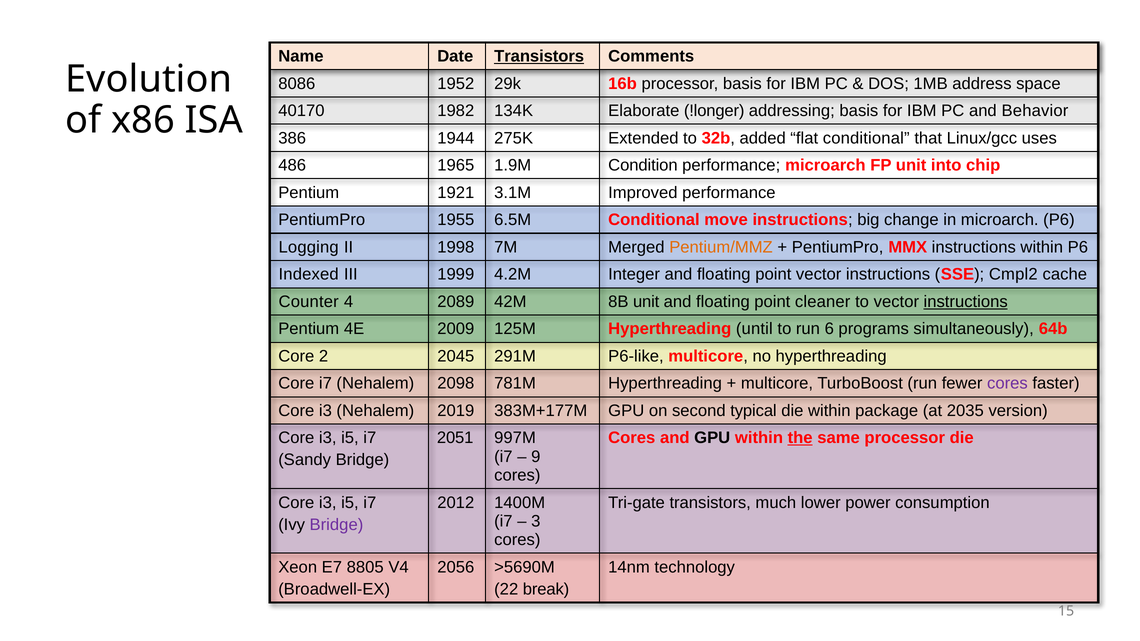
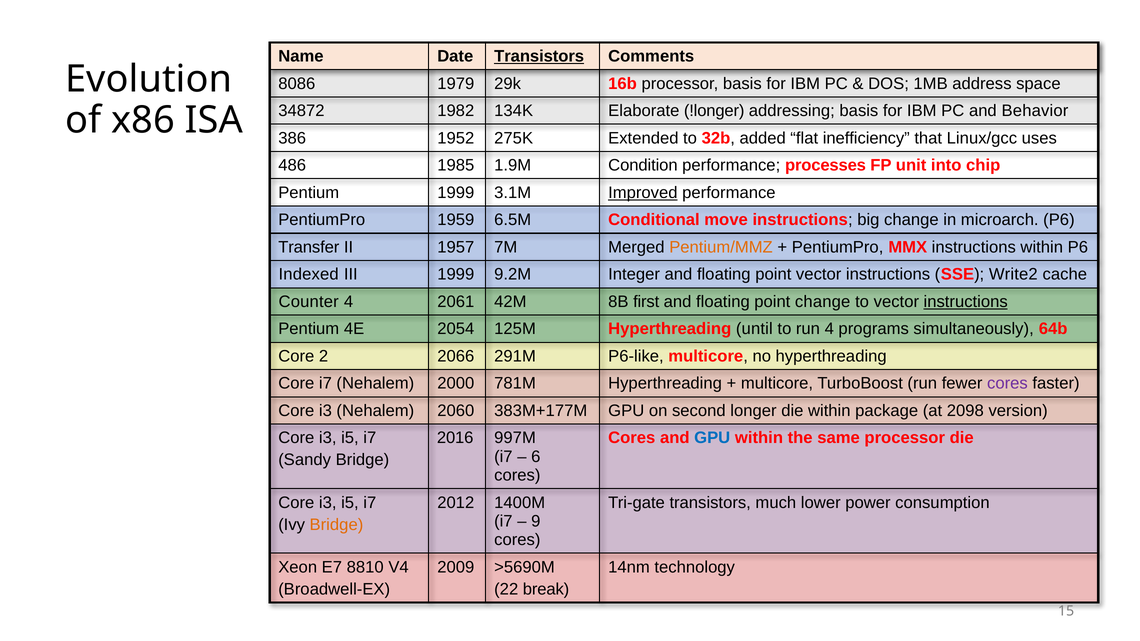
1952: 1952 -> 1979
40170: 40170 -> 34872
1944: 1944 -> 1952
flat conditional: conditional -> inefficiency
1965: 1965 -> 1985
performance microarch: microarch -> processes
Pentium 1921: 1921 -> 1999
Improved underline: none -> present
1955: 1955 -> 1959
Logging: Logging -> Transfer
1998: 1998 -> 1957
4.2M: 4.2M -> 9.2M
Cmpl2: Cmpl2 -> Write2
2089: 2089 -> 2061
8B unit: unit -> first
point cleaner: cleaner -> change
2009: 2009 -> 2054
run 6: 6 -> 4
2045: 2045 -> 2066
2098: 2098 -> 2000
2019: 2019 -> 2060
typical: typical -> longer
2035: 2035 -> 2098
2051: 2051 -> 2016
GPU at (712, 438) colour: black -> blue
the underline: present -> none
9: 9 -> 6
3: 3 -> 9
Bridge at (336, 525) colour: purple -> orange
8805: 8805 -> 8810
2056: 2056 -> 2009
